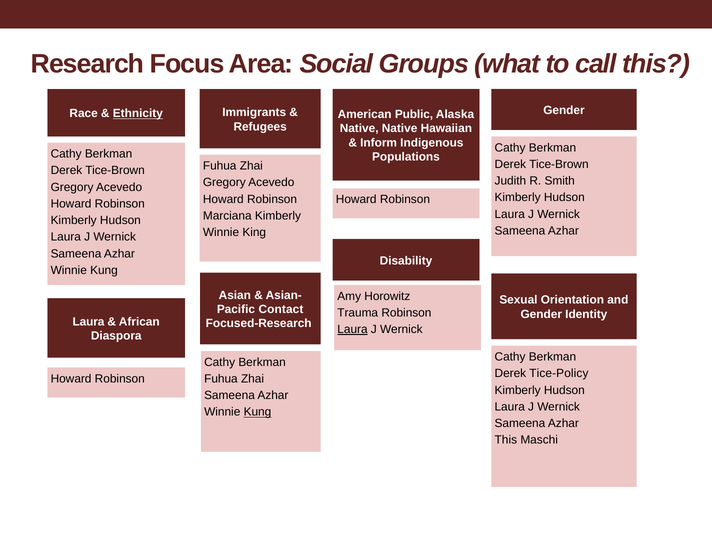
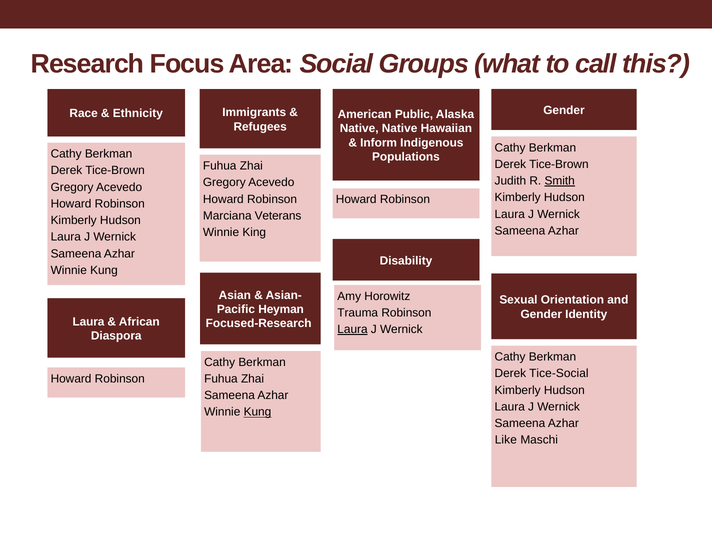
Ethnicity underline: present -> none
Smith underline: none -> present
Marciana Kimberly: Kimberly -> Veterans
Contact: Contact -> Heyman
Tice-Policy: Tice-Policy -> Tice-Social
This at (506, 440): This -> Like
